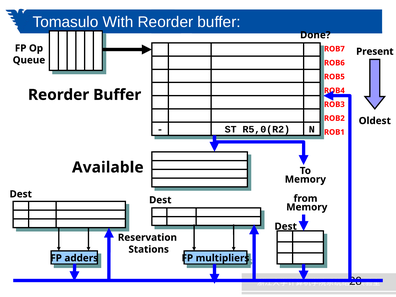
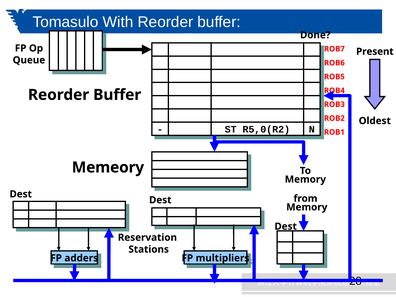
Available: Available -> Memeory
